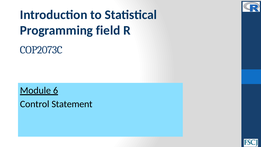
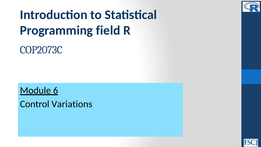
Statement: Statement -> Variations
